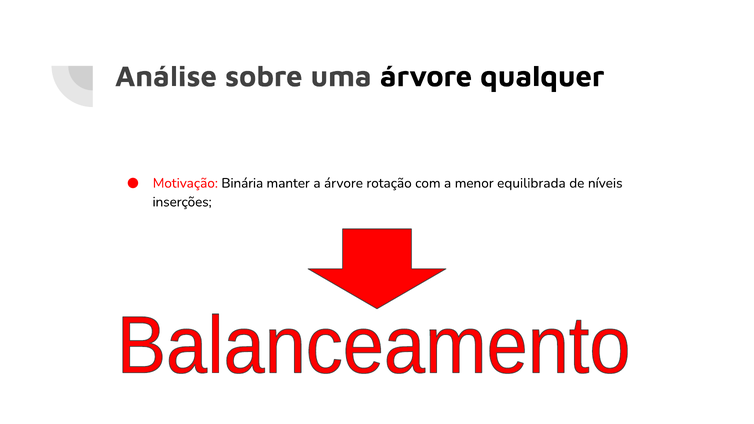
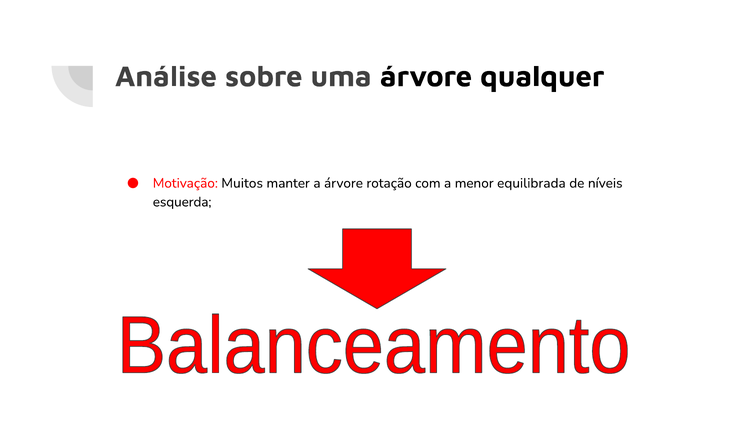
Binária: Binária -> Muitos
inserções: inserções -> esquerda
